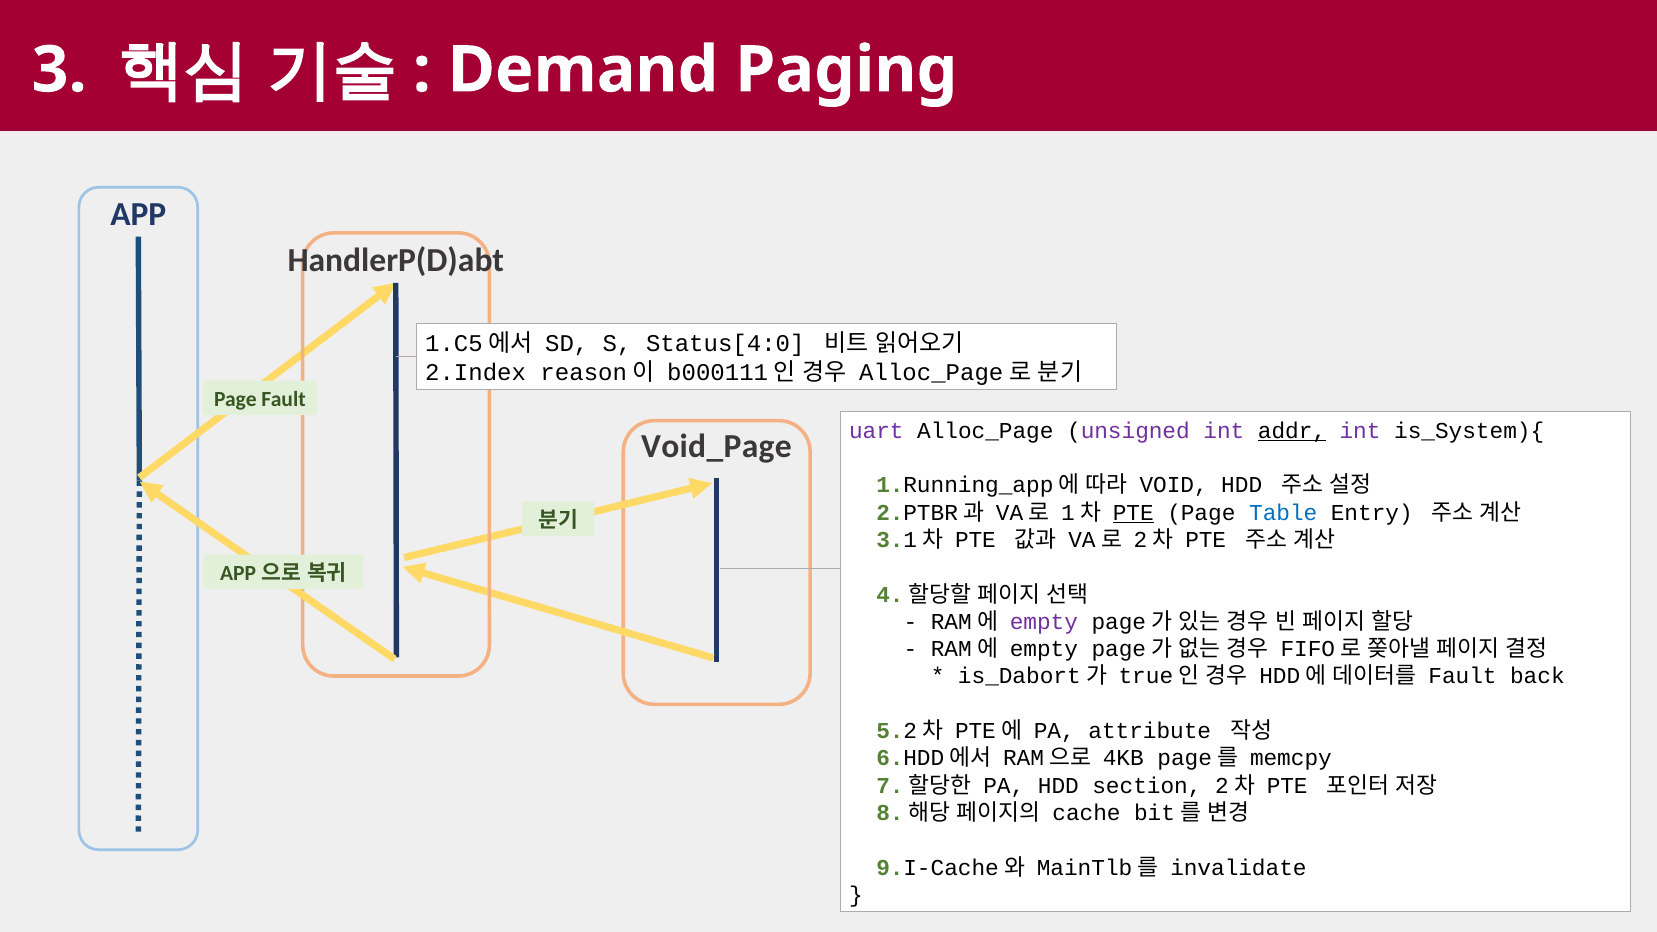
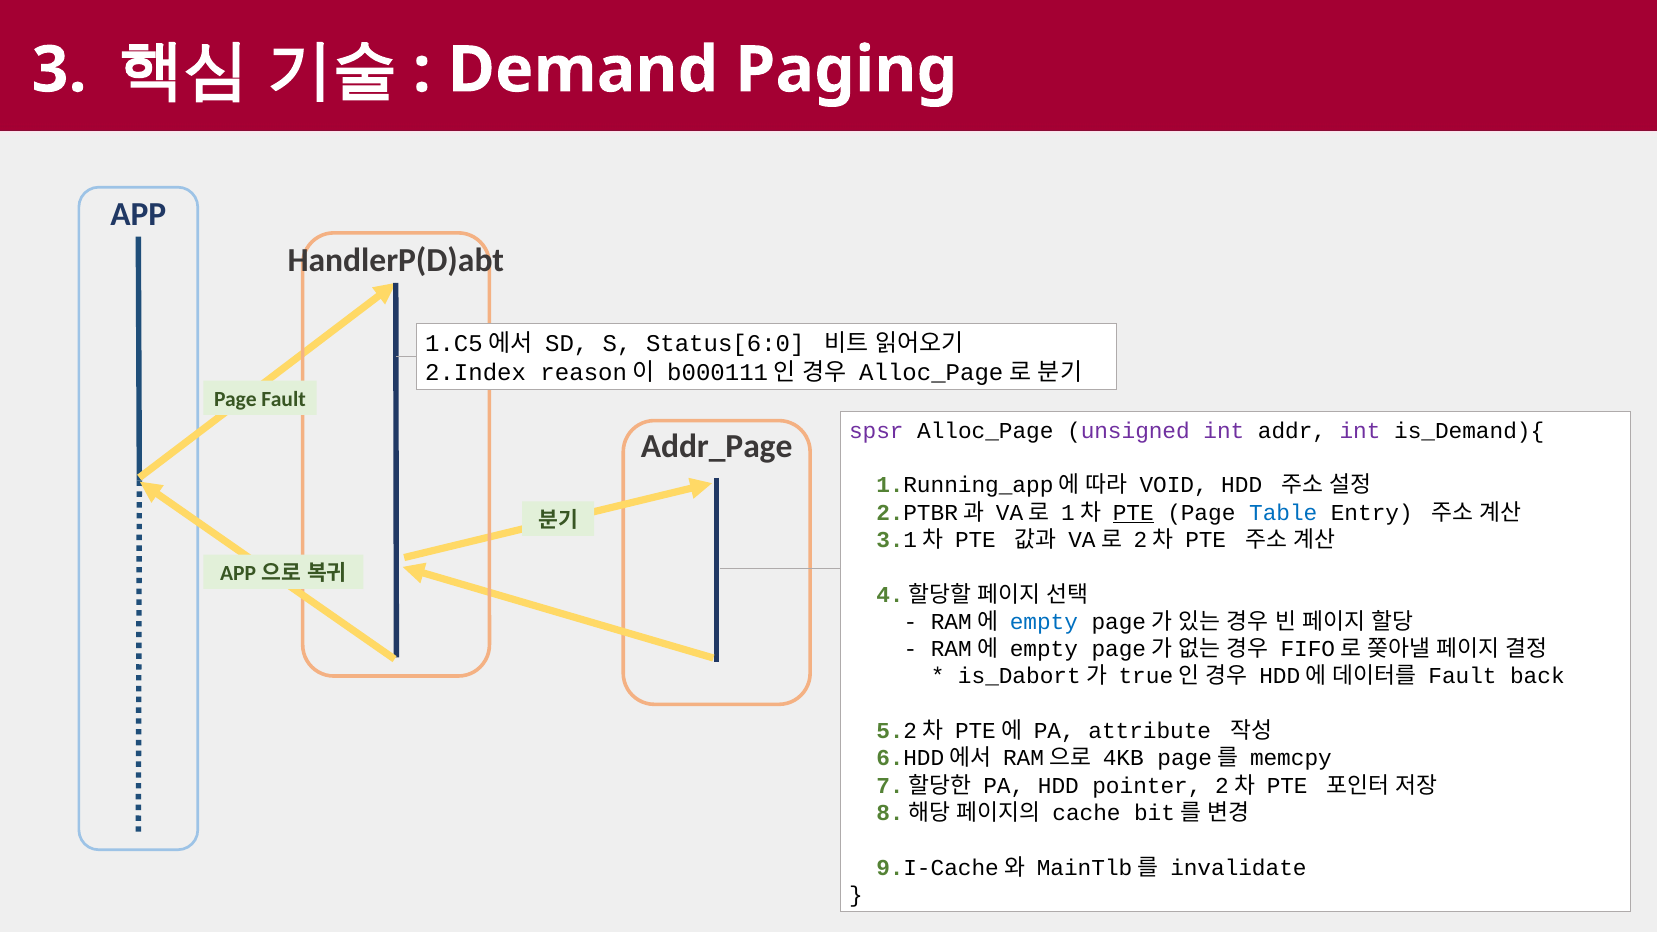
Status[4:0: Status[4:0 -> Status[6:0
uart: uart -> spsr
addr underline: present -> none
is_System){: is_System){ -> is_Demand){
Void_Page: Void_Page -> Addr_Page
empty at (1044, 622) colour: purple -> blue
section: section -> pointer
